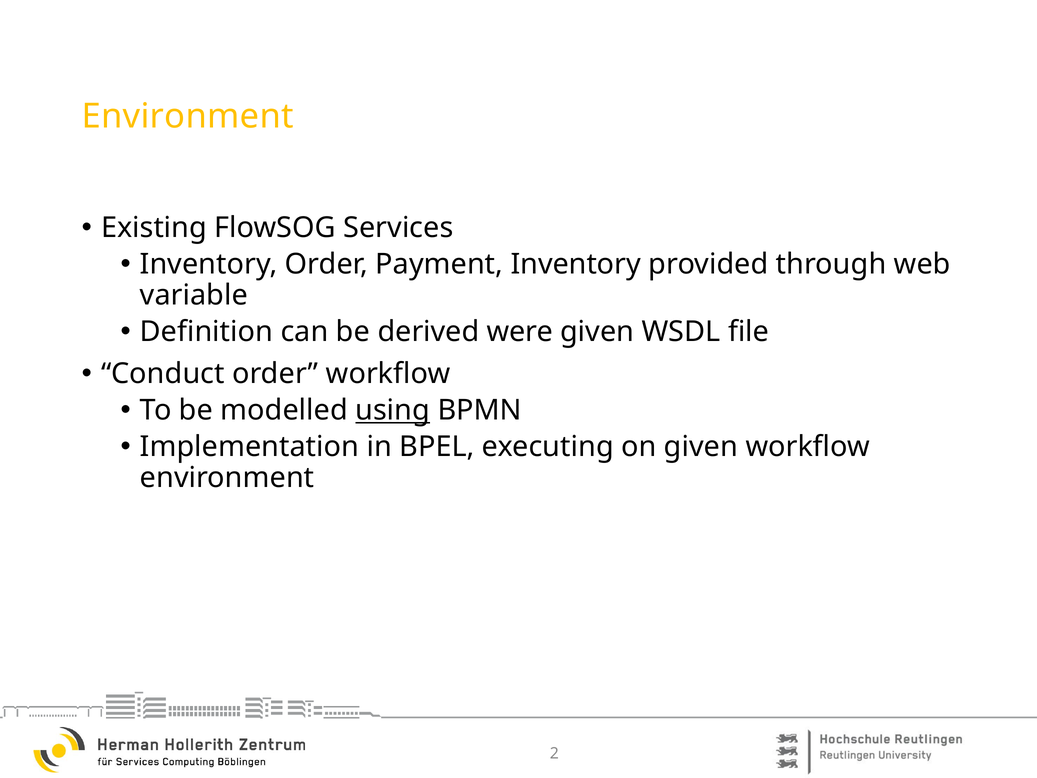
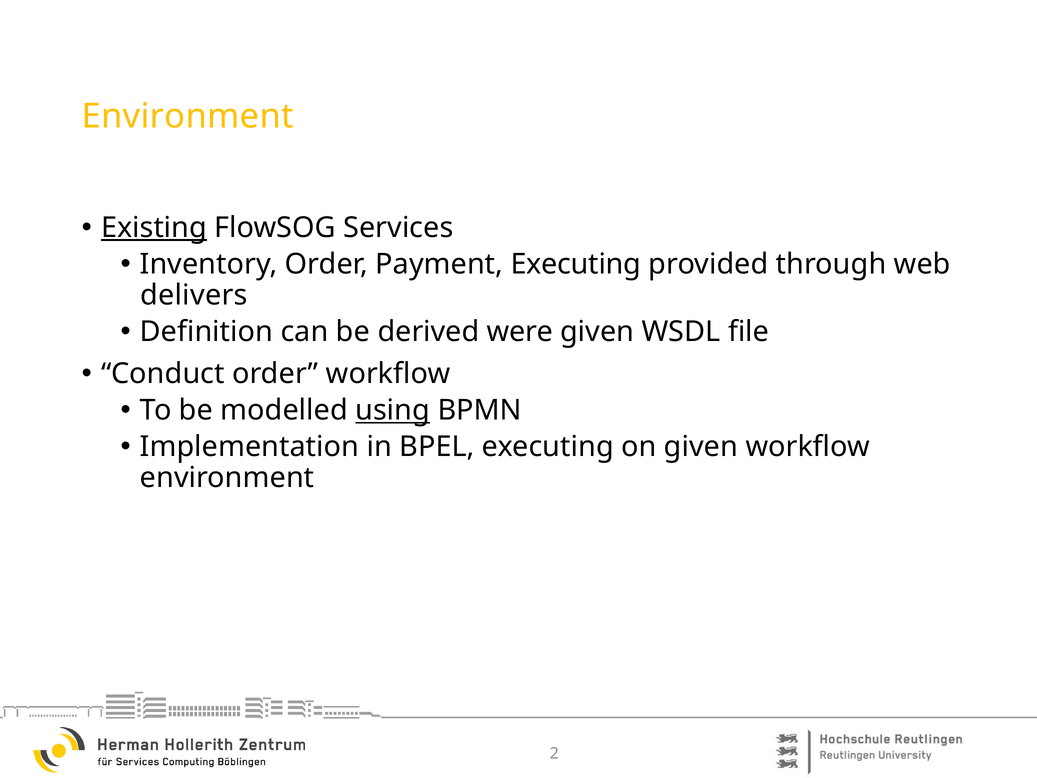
Existing underline: none -> present
Payment Inventory: Inventory -> Executing
variable: variable -> delivers
